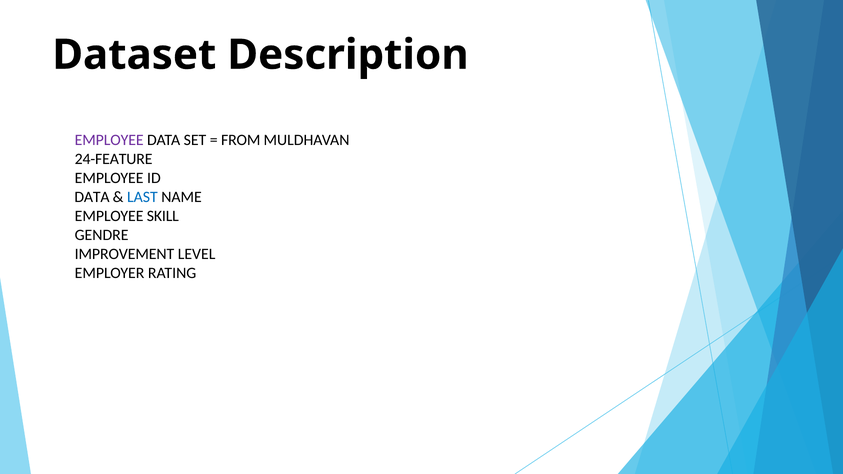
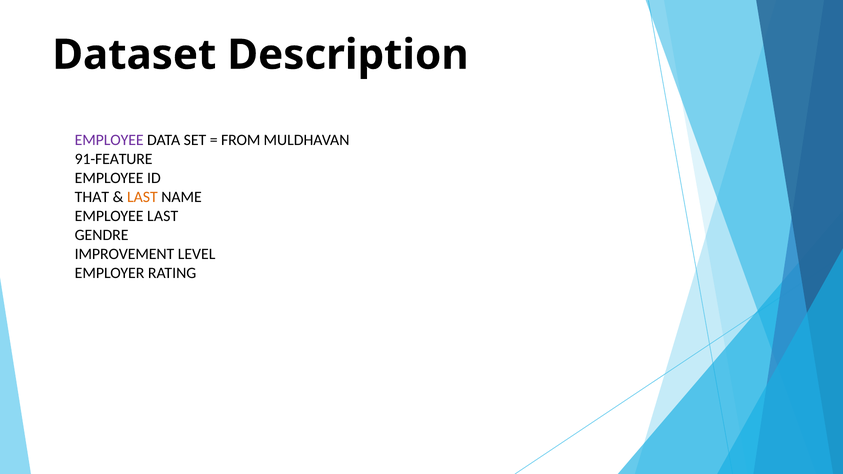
24-FEATURE: 24-FEATURE -> 91-FEATURE
DATA at (92, 197): DATA -> THAT
LAST at (142, 197) colour: blue -> orange
EMPLOYEE SKILL: SKILL -> LAST
